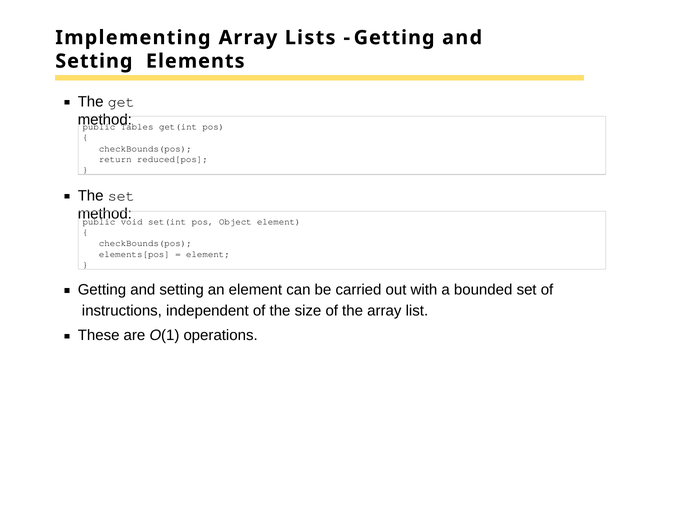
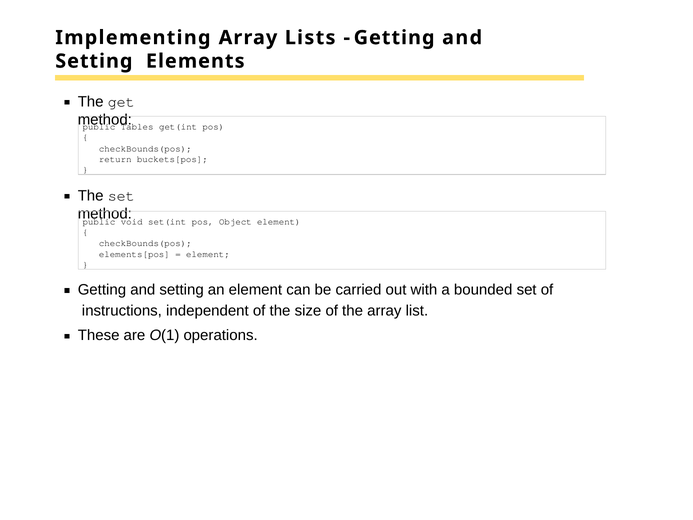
reduced[pos: reduced[pos -> buckets[pos
